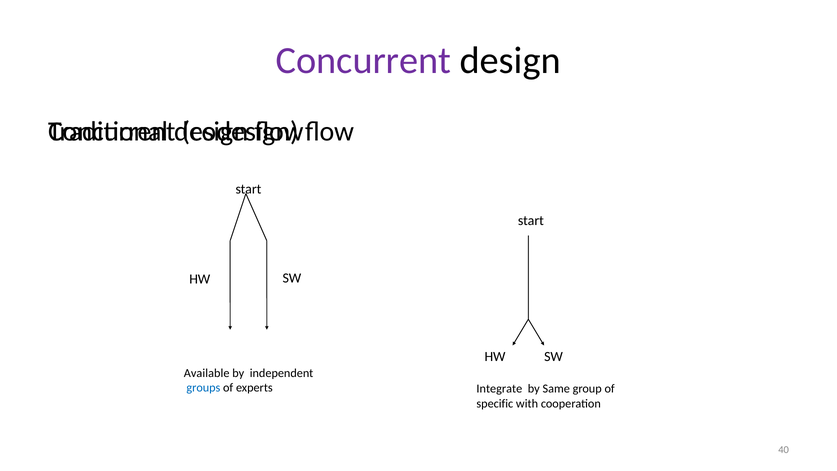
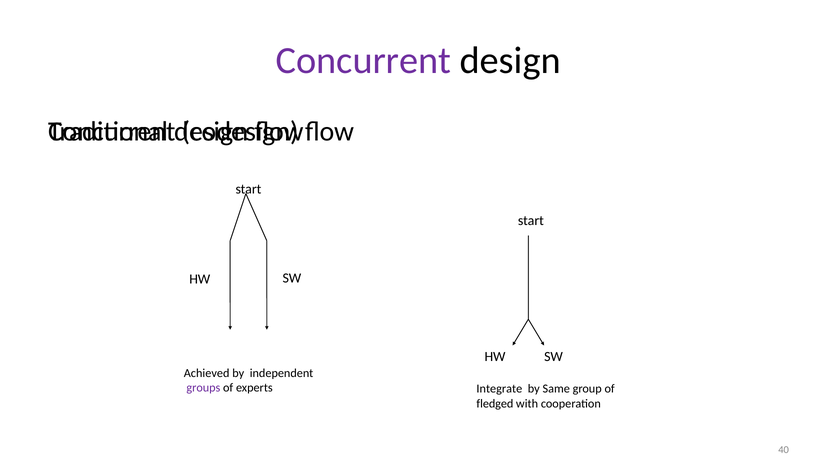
Available: Available -> Achieved
groups colour: blue -> purple
specific: specific -> fledged
